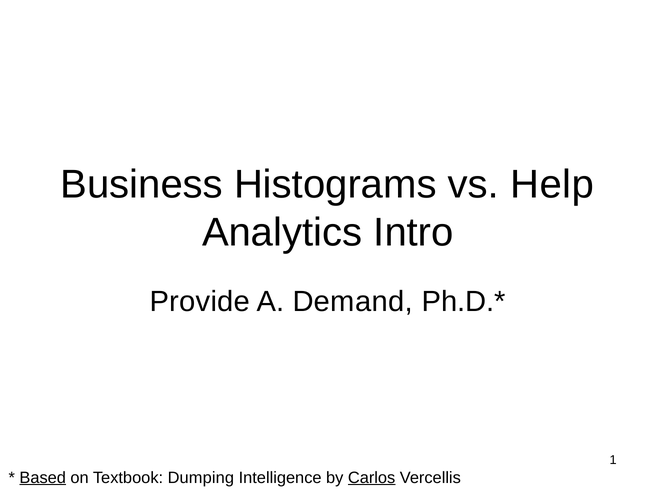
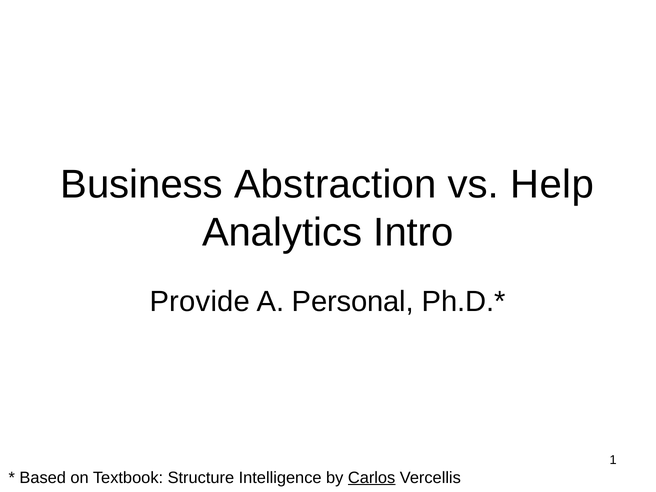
Histograms: Histograms -> Abstraction
Demand: Demand -> Personal
Based underline: present -> none
Dumping: Dumping -> Structure
